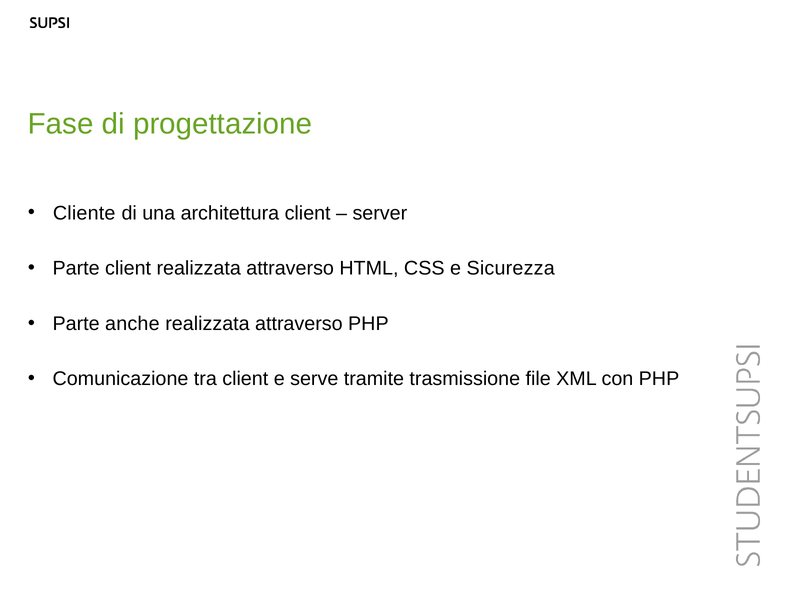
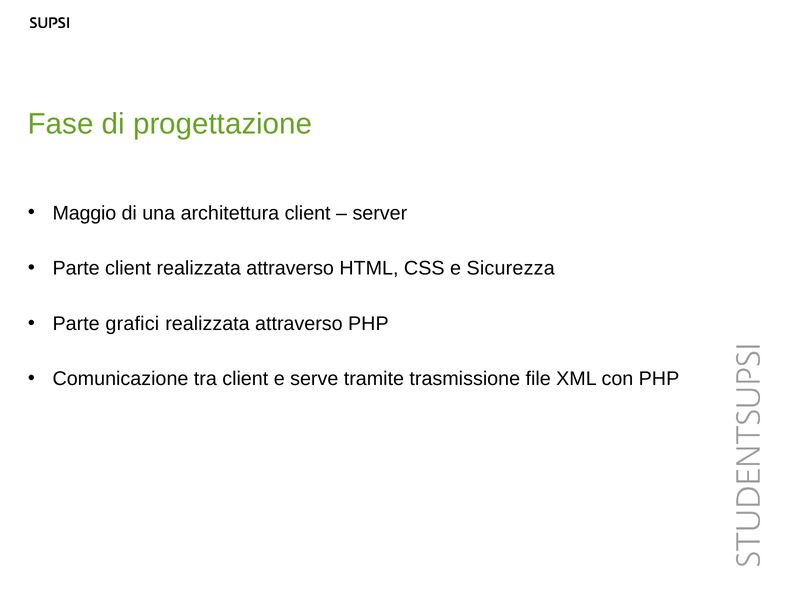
Cliente: Cliente -> Maggio
anche: anche -> grafici
